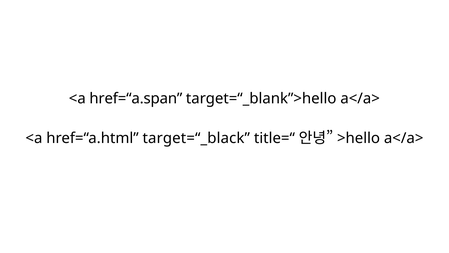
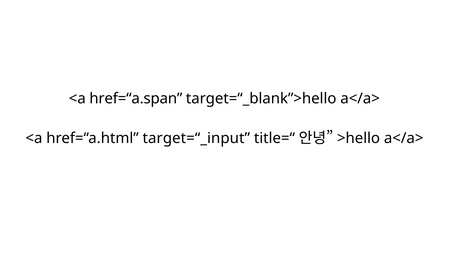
target=“_black: target=“_black -> target=“_input
